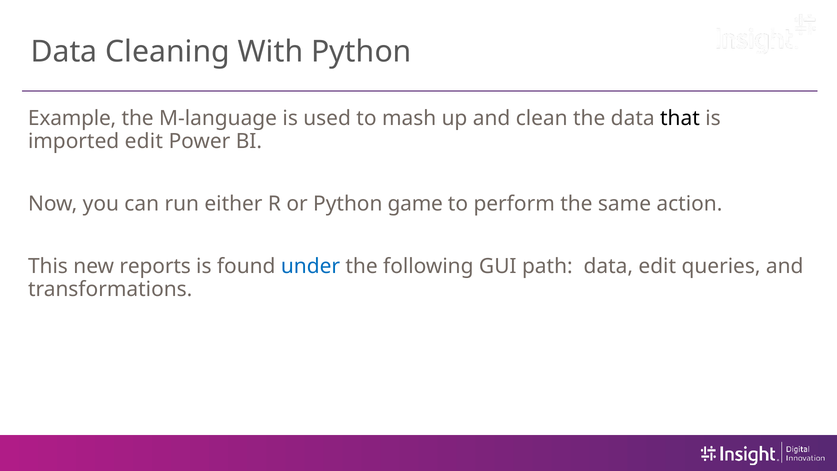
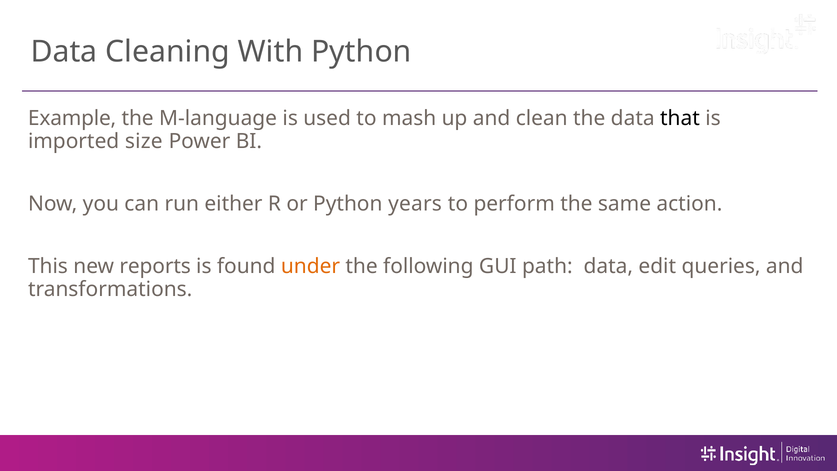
imported edit: edit -> size
game: game -> years
under colour: blue -> orange
